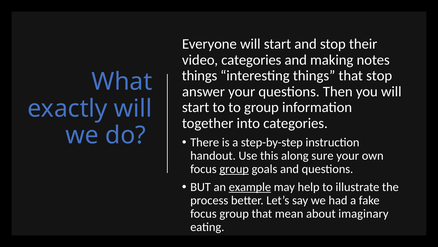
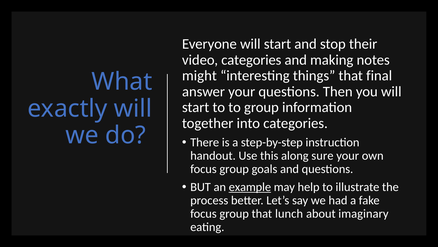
things at (200, 76): things -> might
that stop: stop -> final
group at (234, 169) underline: present -> none
mean: mean -> lunch
